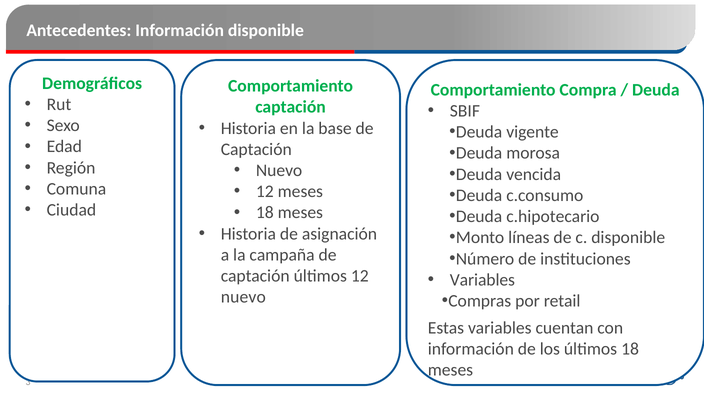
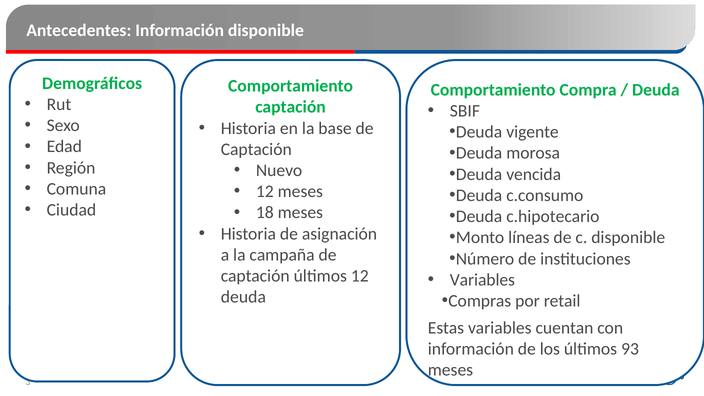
nuevo at (243, 297): nuevo -> deuda
últimos 18: 18 -> 93
